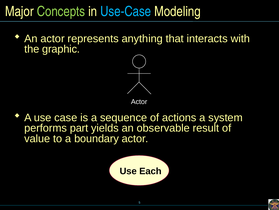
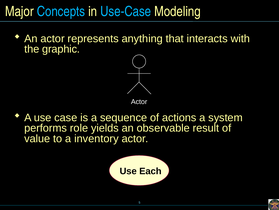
Concepts colour: light green -> light blue
part: part -> role
boundary: boundary -> inventory
